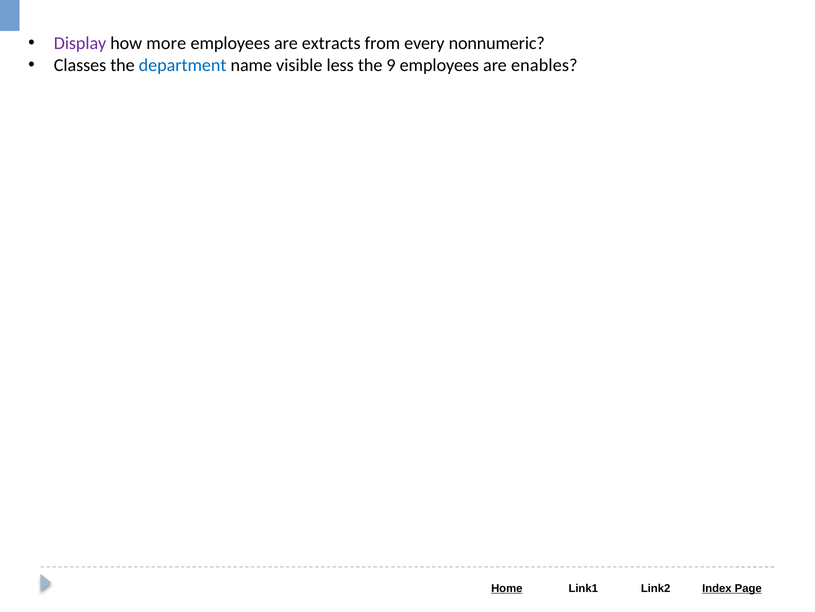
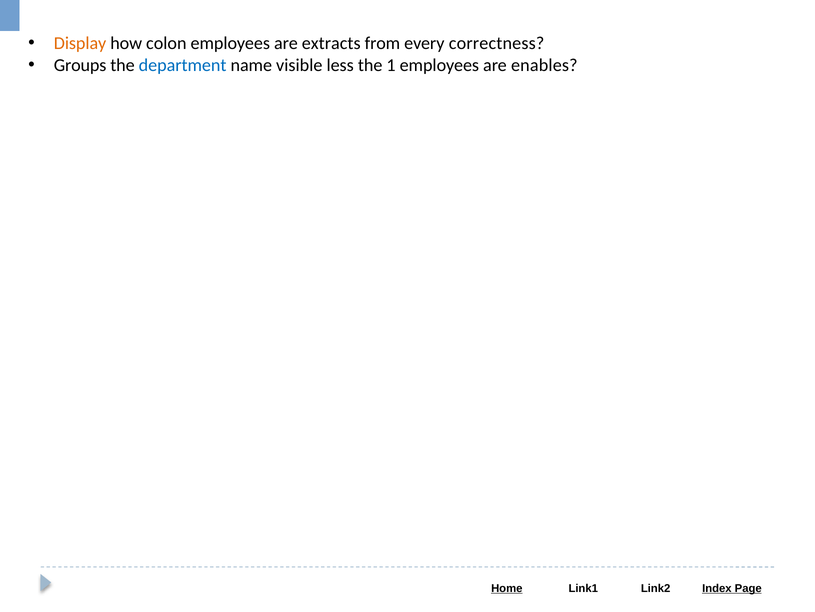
Display colour: purple -> orange
more: more -> colon
nonnumeric: nonnumeric -> correctness
Classes: Classes -> Groups
9: 9 -> 1
